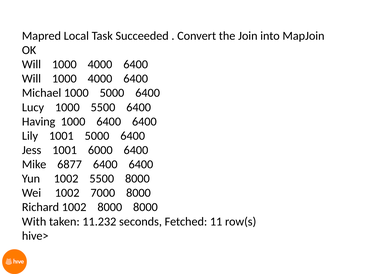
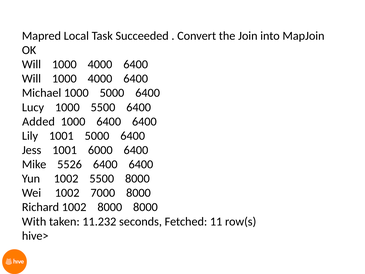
Having: Having -> Added
6877: 6877 -> 5526
